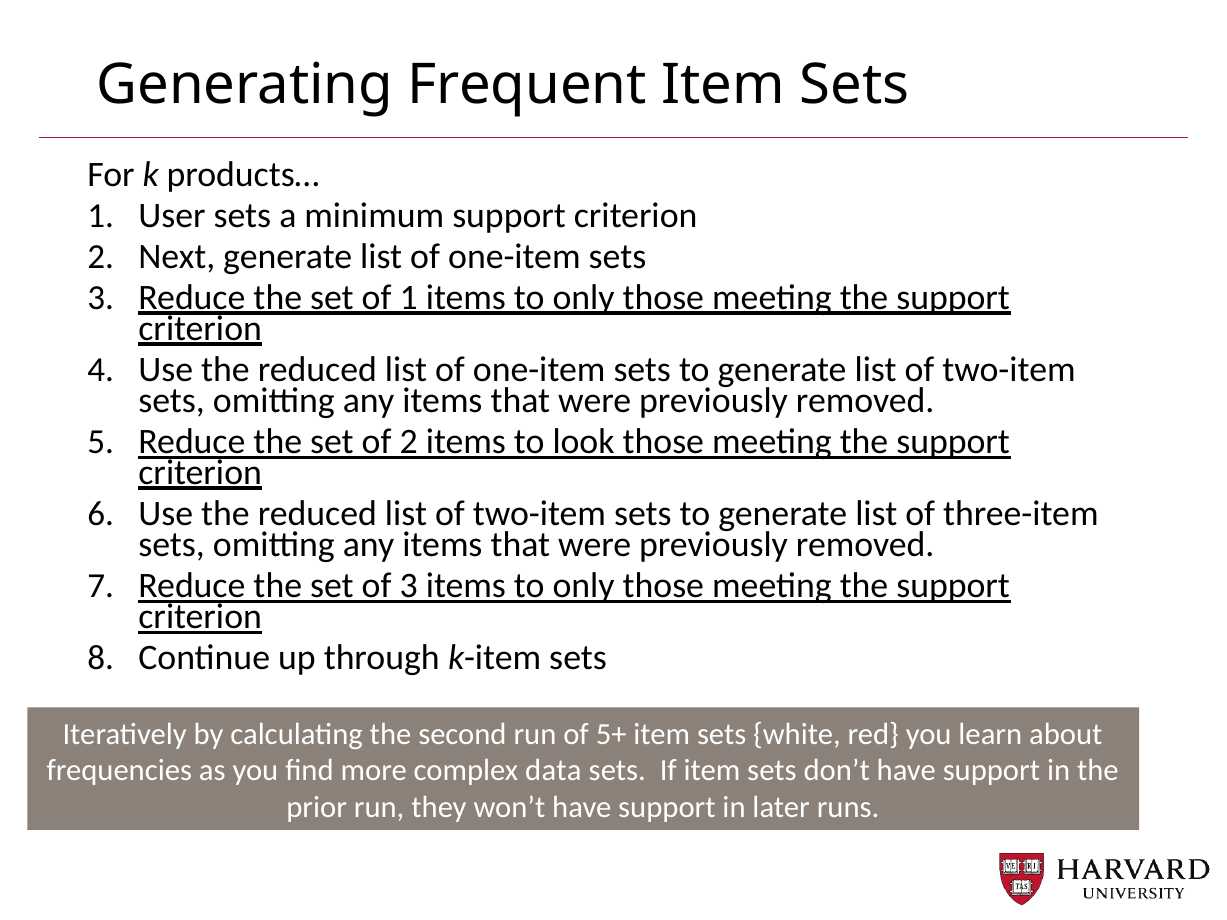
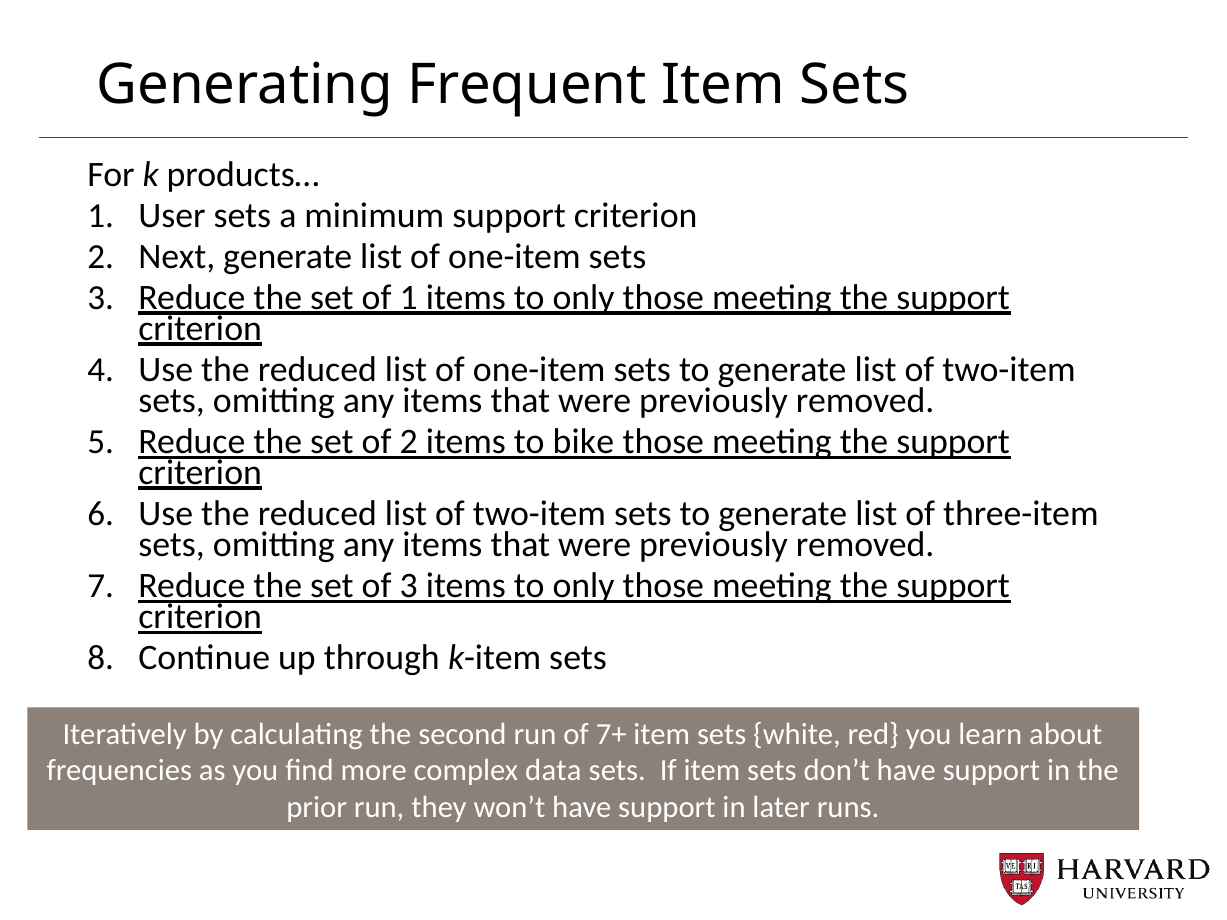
look: look -> bike
5+: 5+ -> 7+
